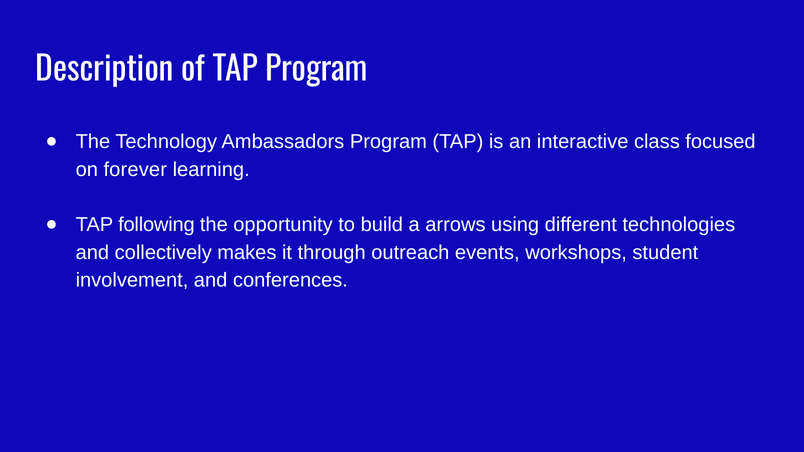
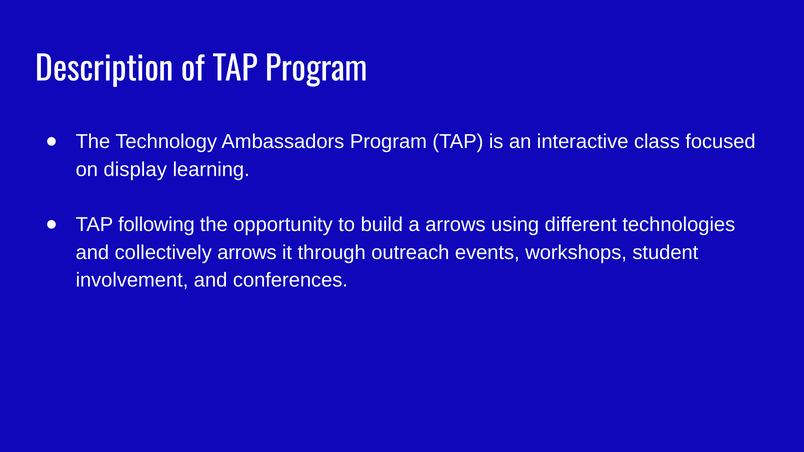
forever: forever -> display
collectively makes: makes -> arrows
